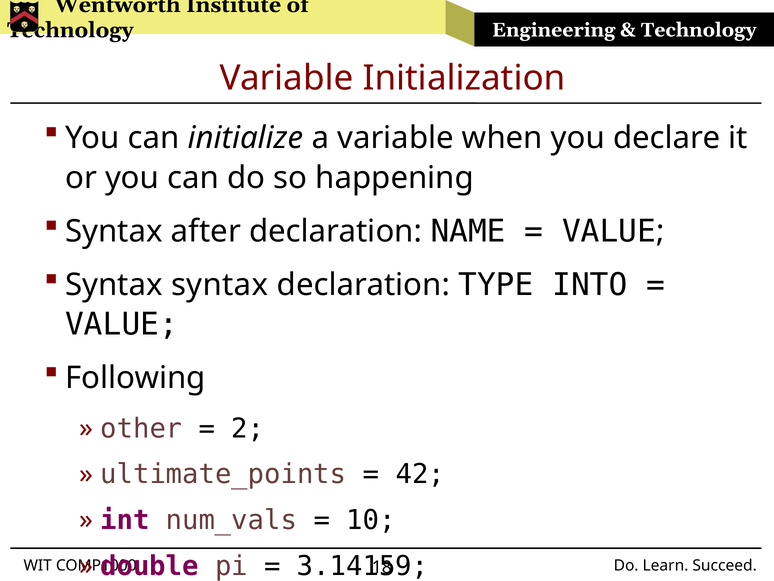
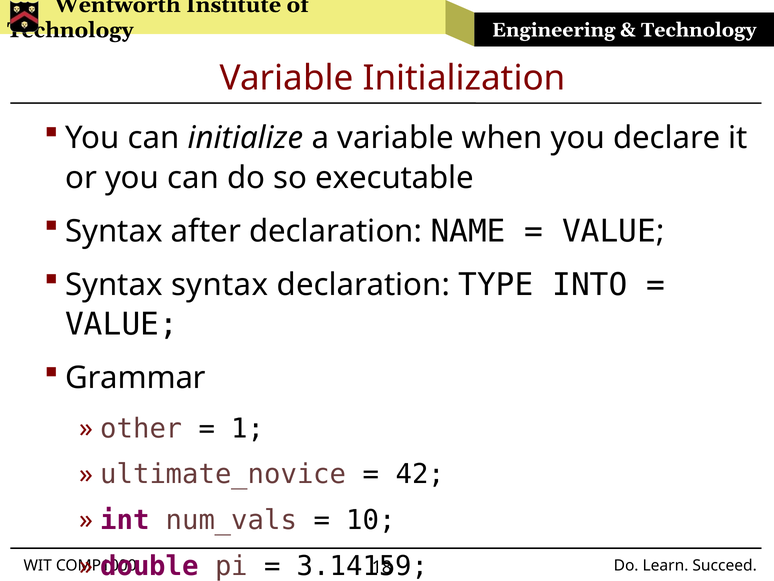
happening: happening -> executable
Following: Following -> Grammar
2: 2 -> 1
ultimate_points: ultimate_points -> ultimate_novice
